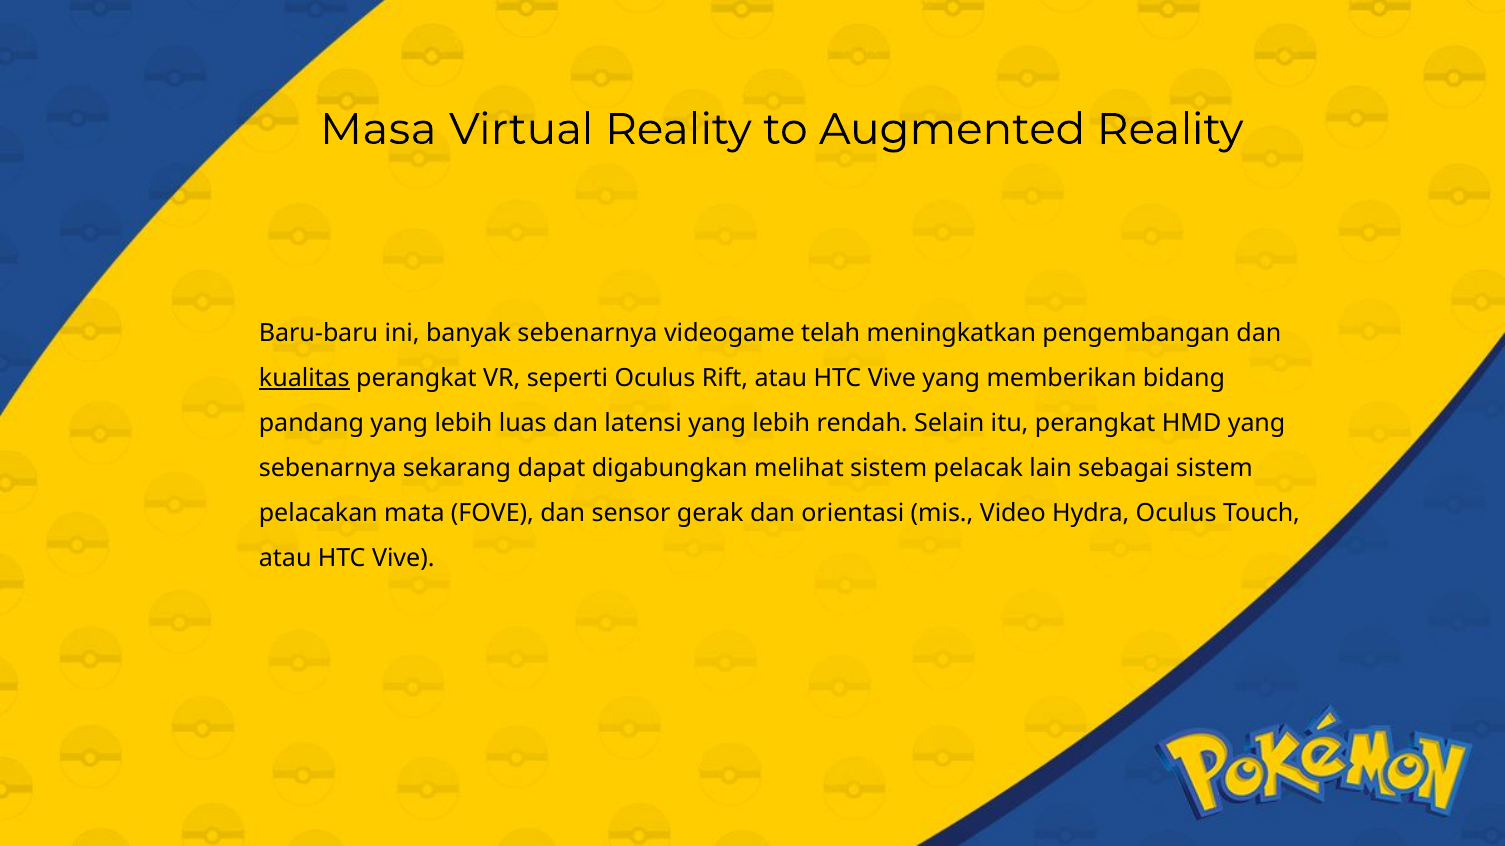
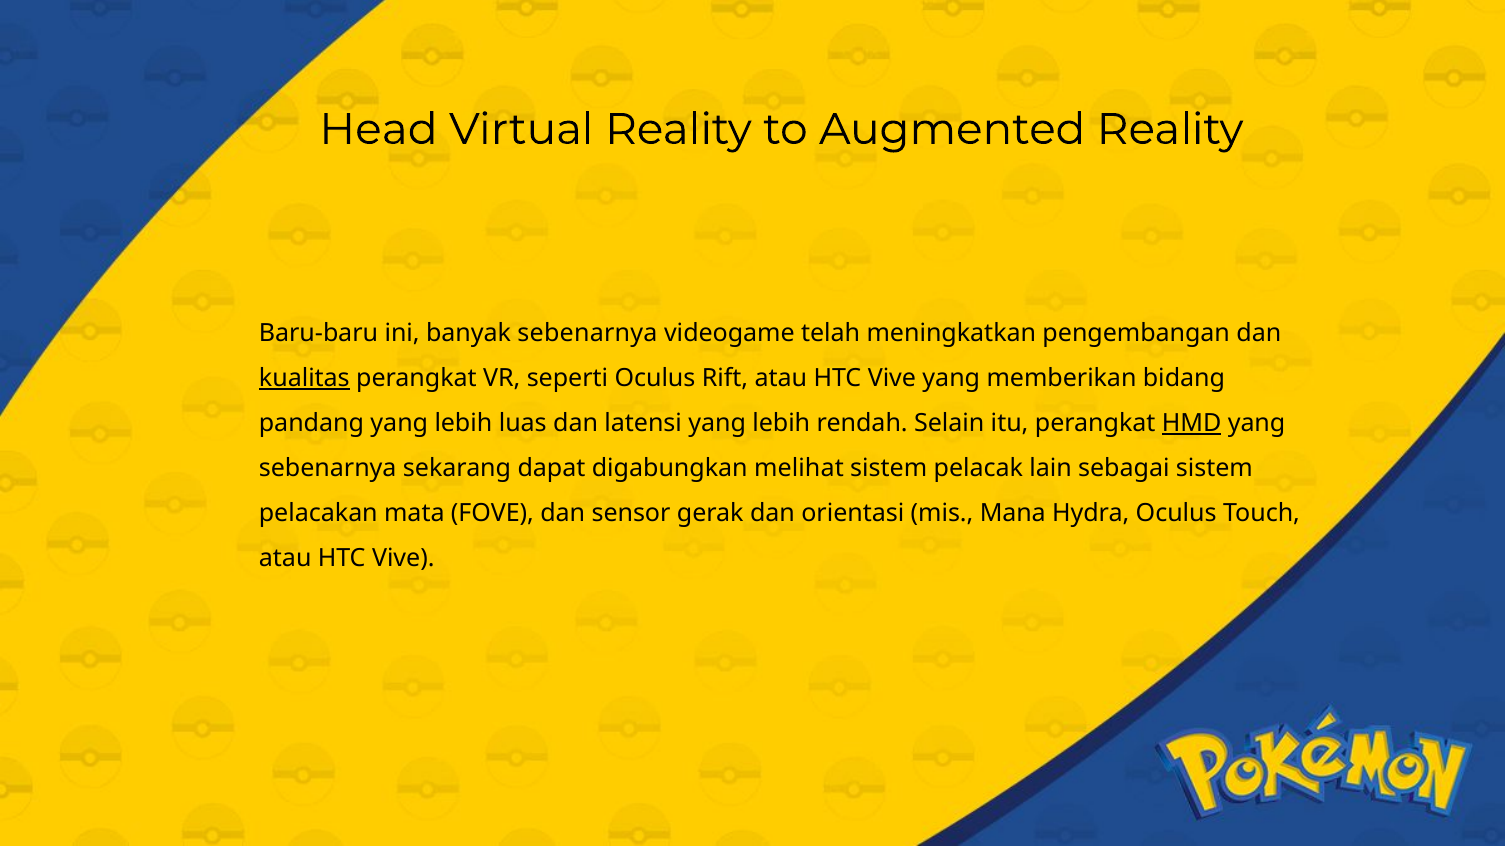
Masa: Masa -> Head
HMD underline: none -> present
Video: Video -> Mana
